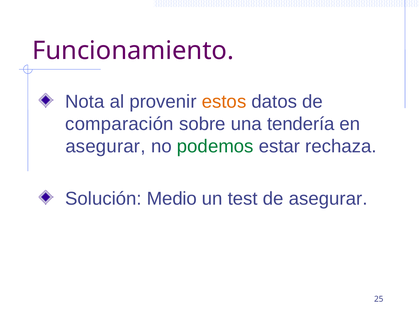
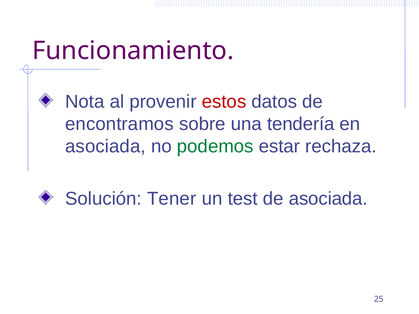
estos colour: orange -> red
comparación: comparación -> encontramos
asegurar at (105, 147): asegurar -> asociada
Medio: Medio -> Tener
de asegurar: asegurar -> asociada
